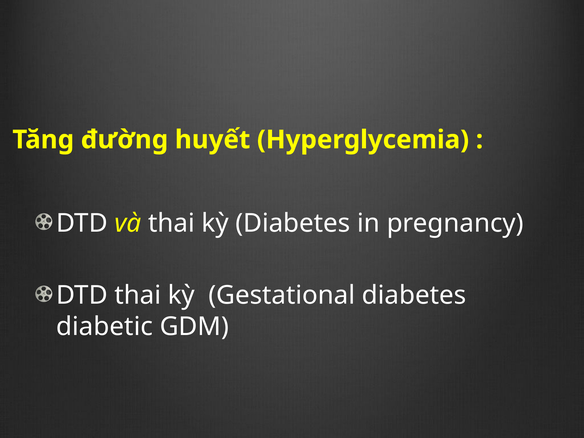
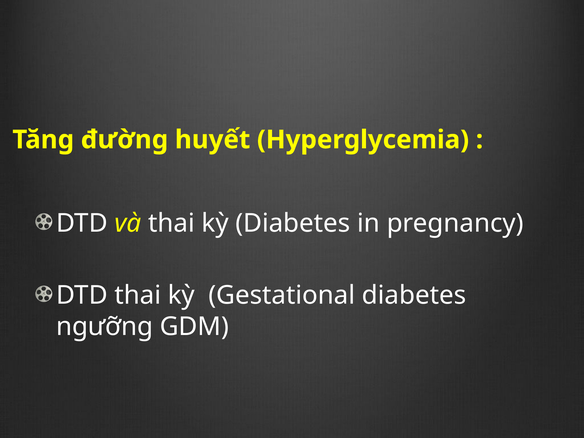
diabetic: diabetic -> ngưỡng
